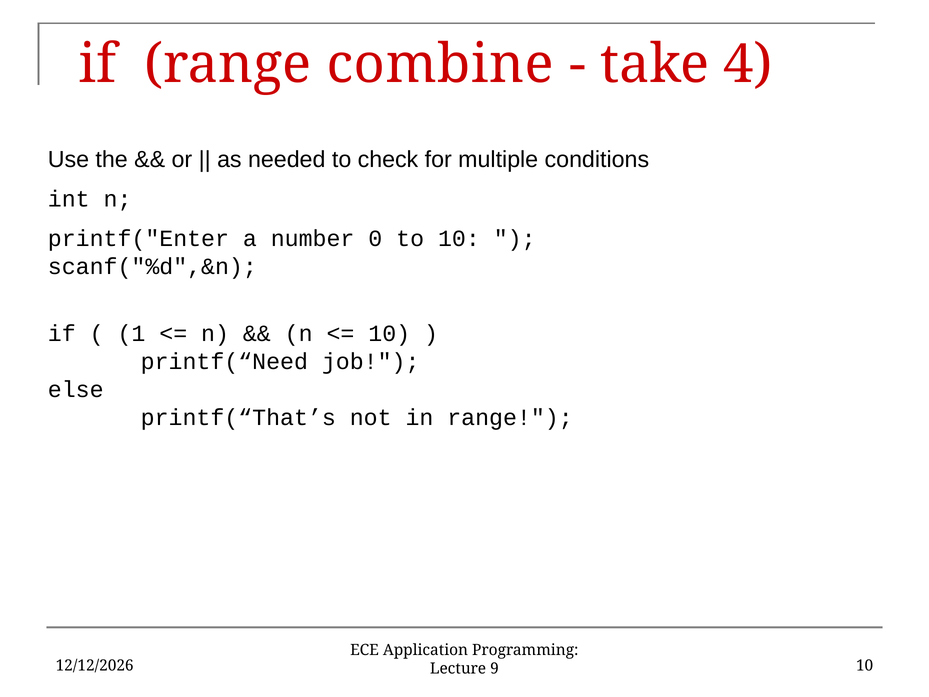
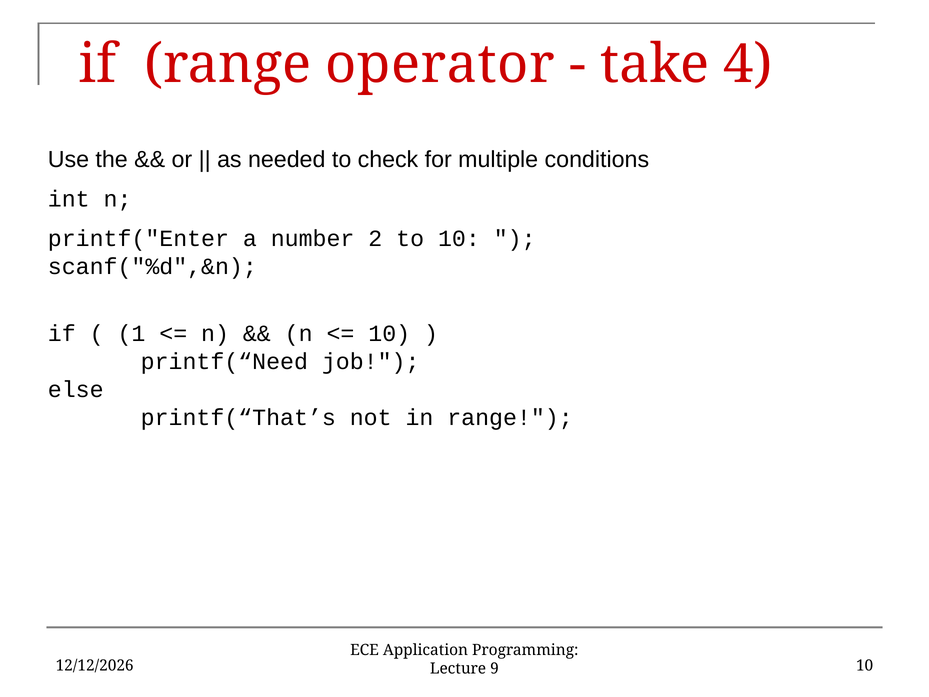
combine: combine -> operator
0: 0 -> 2
